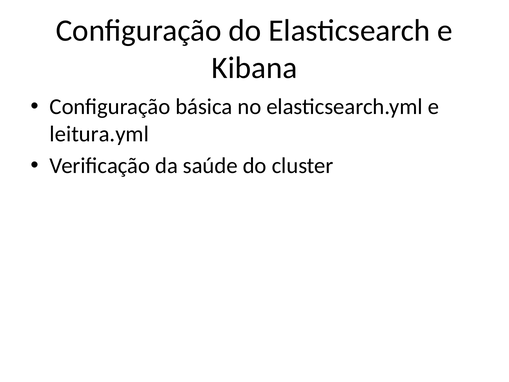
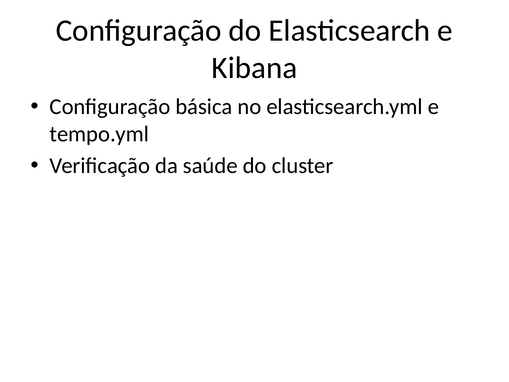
leitura.yml: leitura.yml -> tempo.yml
